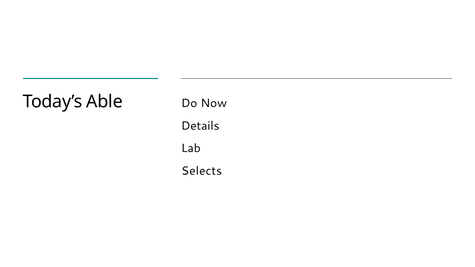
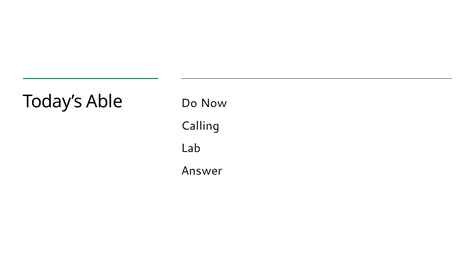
Details: Details -> Calling
Selects: Selects -> Answer
